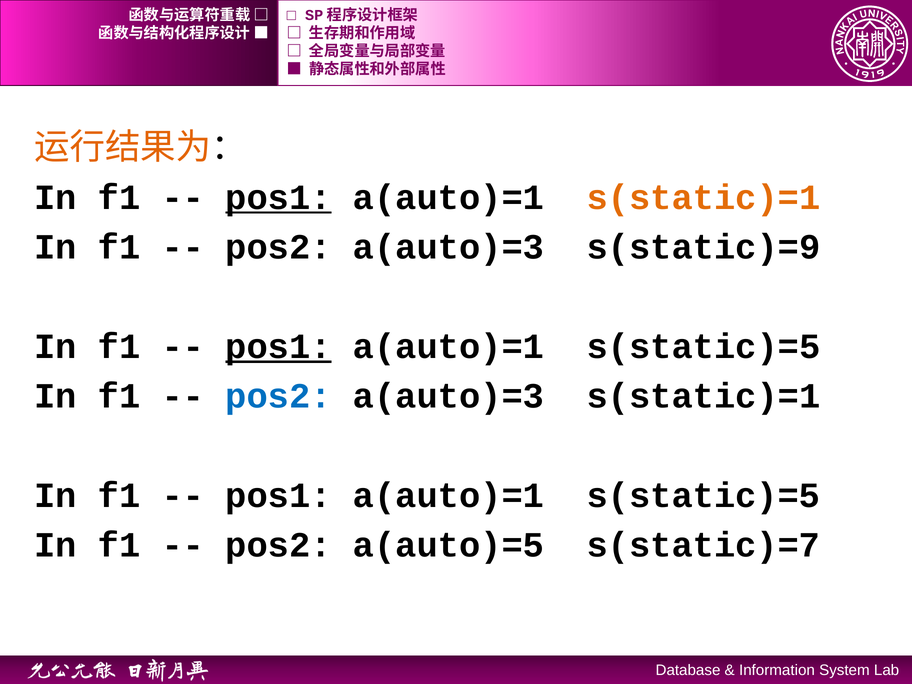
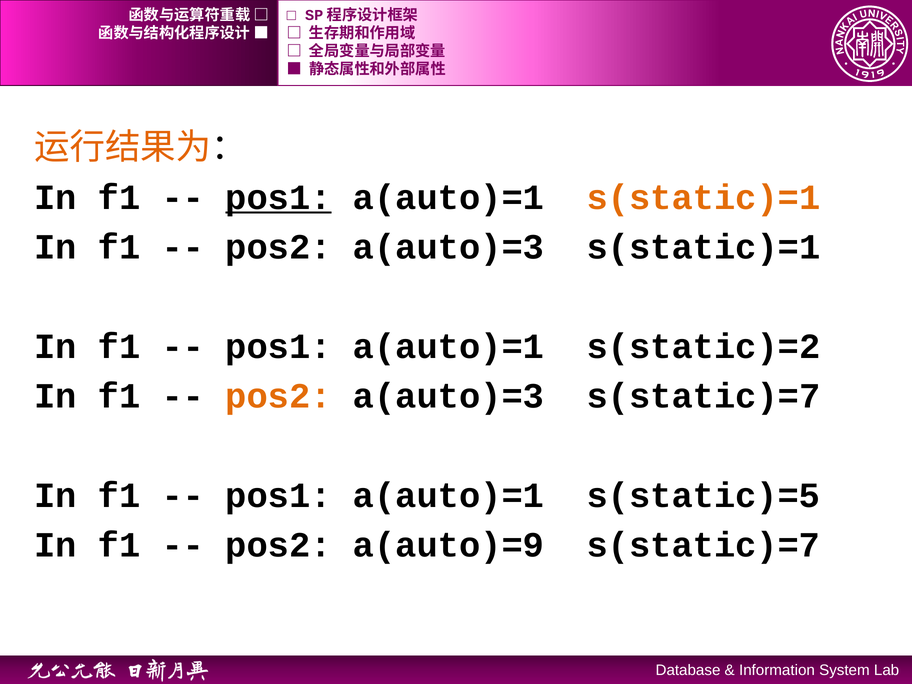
a(auto)=3 s(static)=9: s(static)=9 -> s(static)=1
pos1 at (279, 346) underline: present -> none
s(static)=5 at (703, 346): s(static)=5 -> s(static)=2
pos2 at (279, 396) colour: blue -> orange
a(auto)=3 s(static)=1: s(static)=1 -> s(static)=7
a(auto)=5: a(auto)=5 -> a(auto)=9
